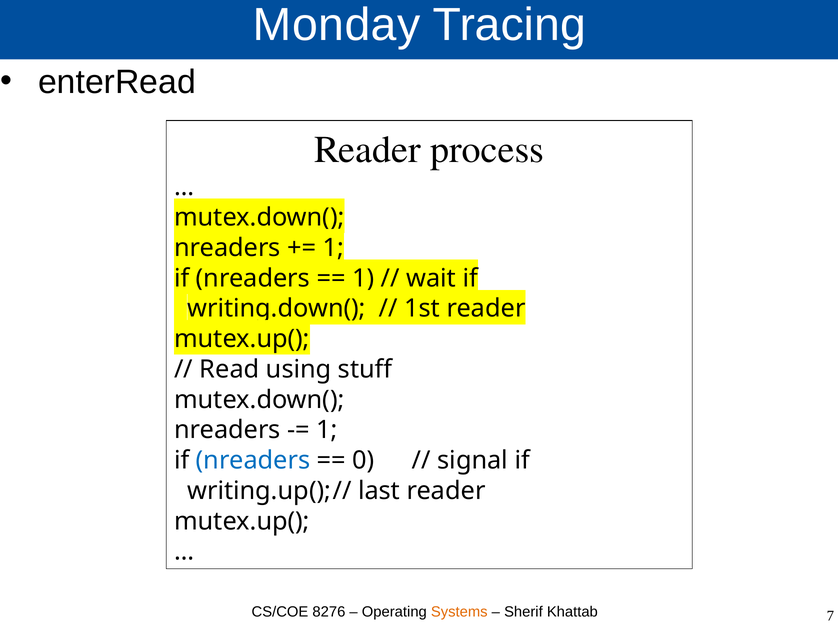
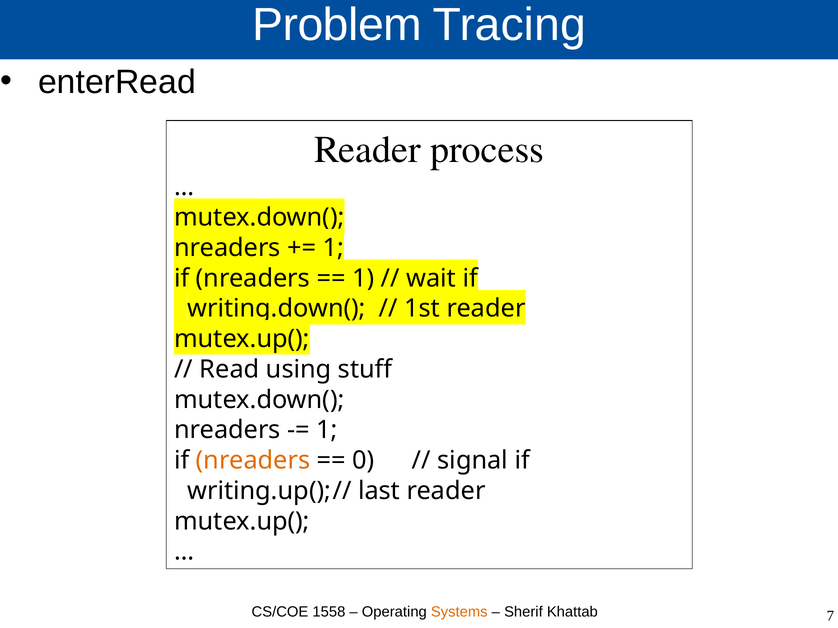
Monday: Monday -> Problem
nreaders at (253, 461) colour: blue -> orange
8276: 8276 -> 1558
